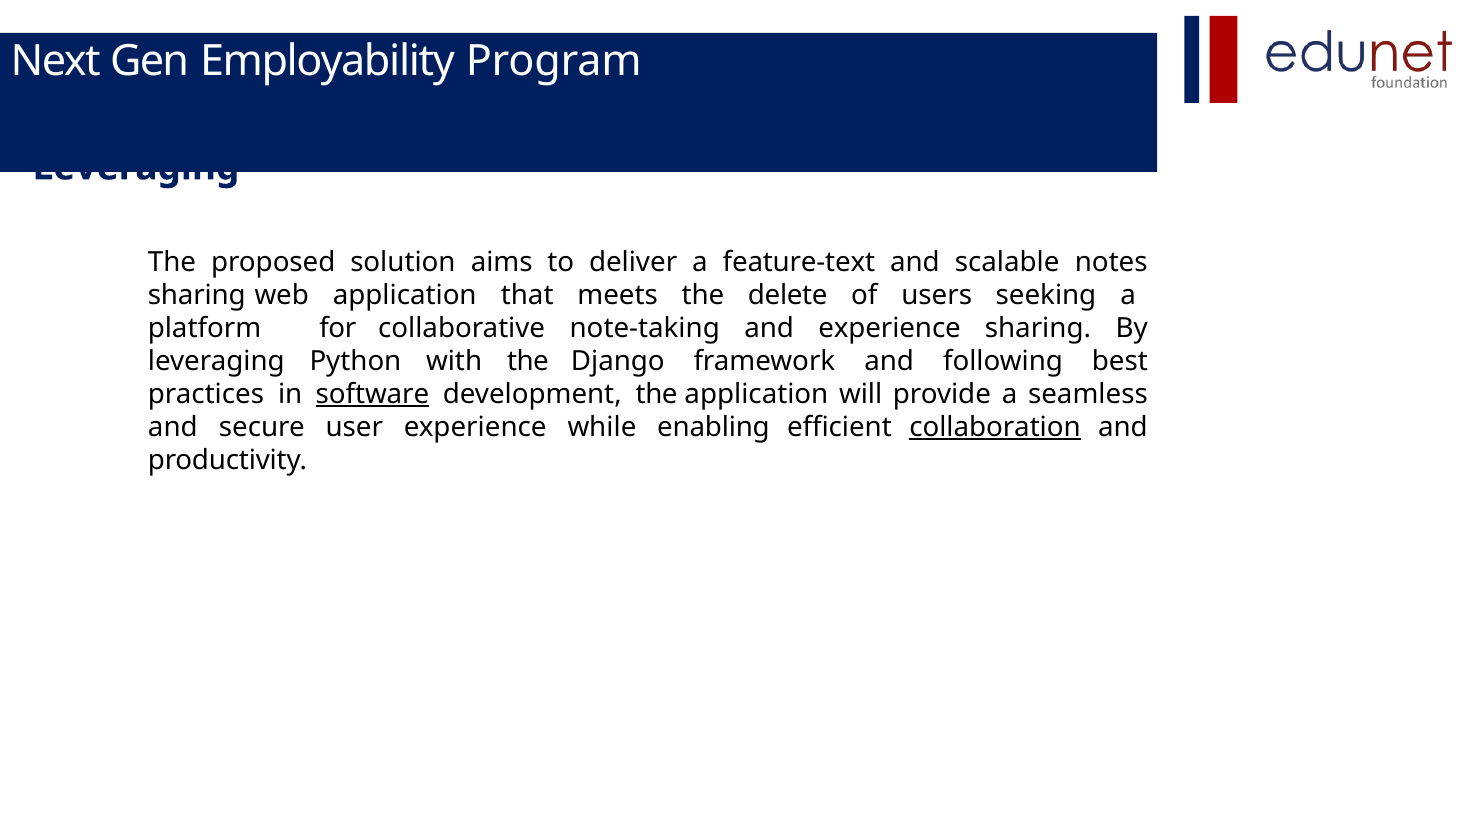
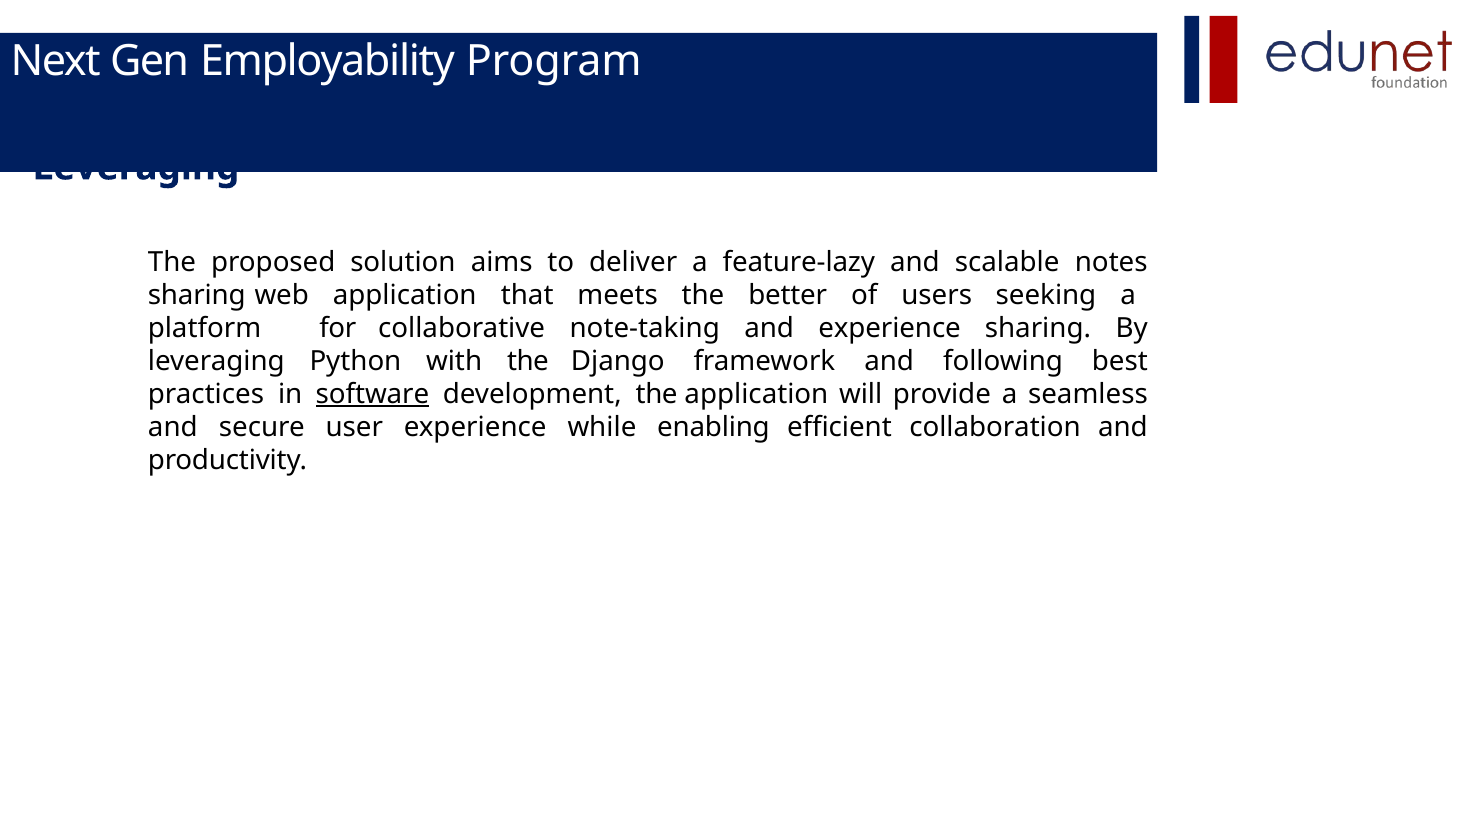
feature-text: feature-text -> feature-lazy
delete: delete -> better
collaboration underline: present -> none
